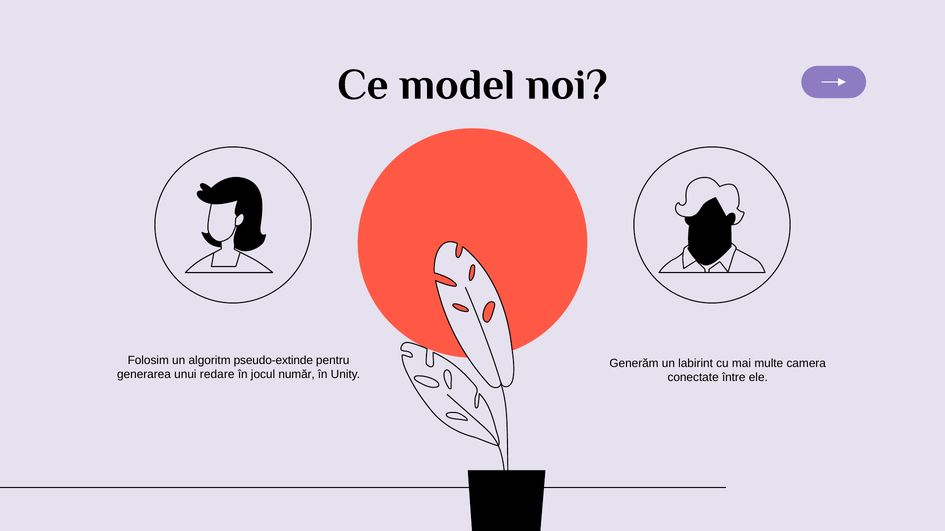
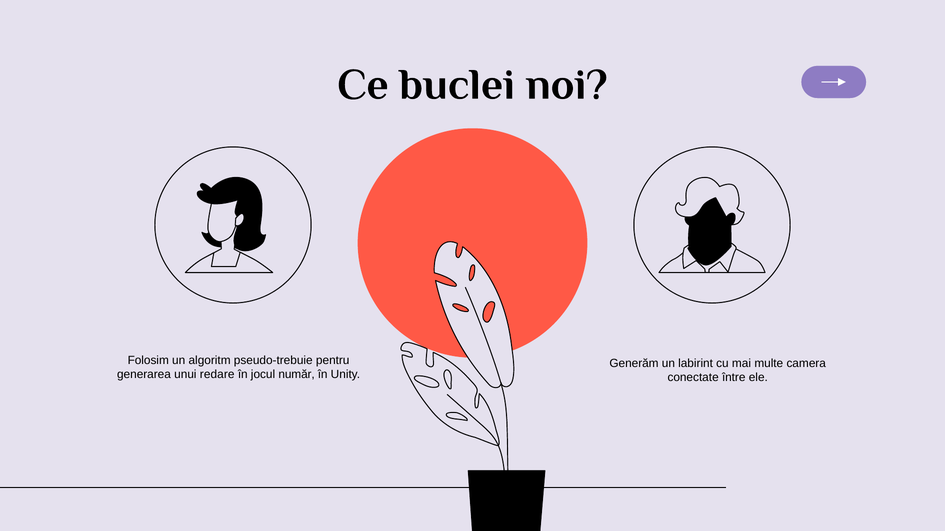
model: model -> buclei
pseudo-extinde: pseudo-extinde -> pseudo-trebuie
